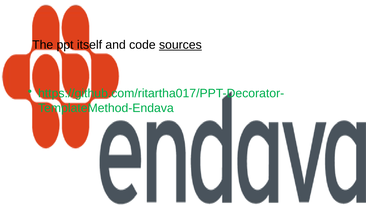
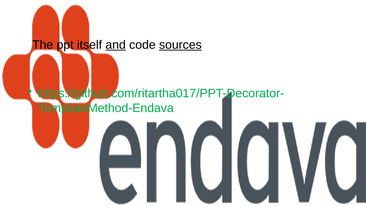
and underline: none -> present
